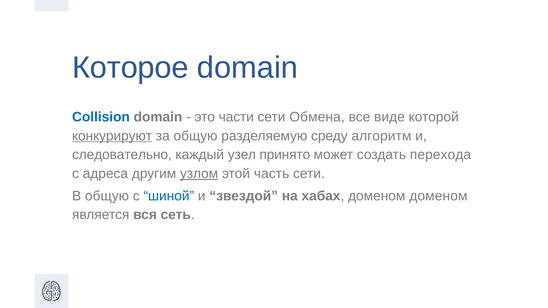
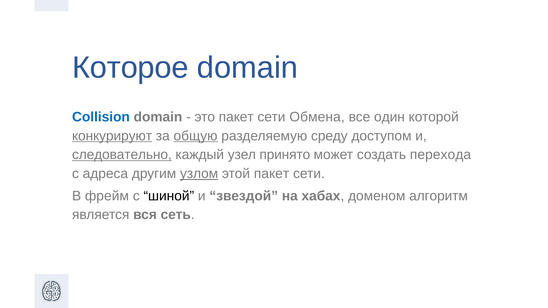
это части: части -> пакет
виде: виде -> один
общую at (196, 136) underline: none -> present
алгоритм: алгоритм -> доступом
следовательно underline: none -> present
этой часть: часть -> пакет
В общую: общую -> фрейм
шиной colour: blue -> black
доменом доменом: доменом -> алгоритм
